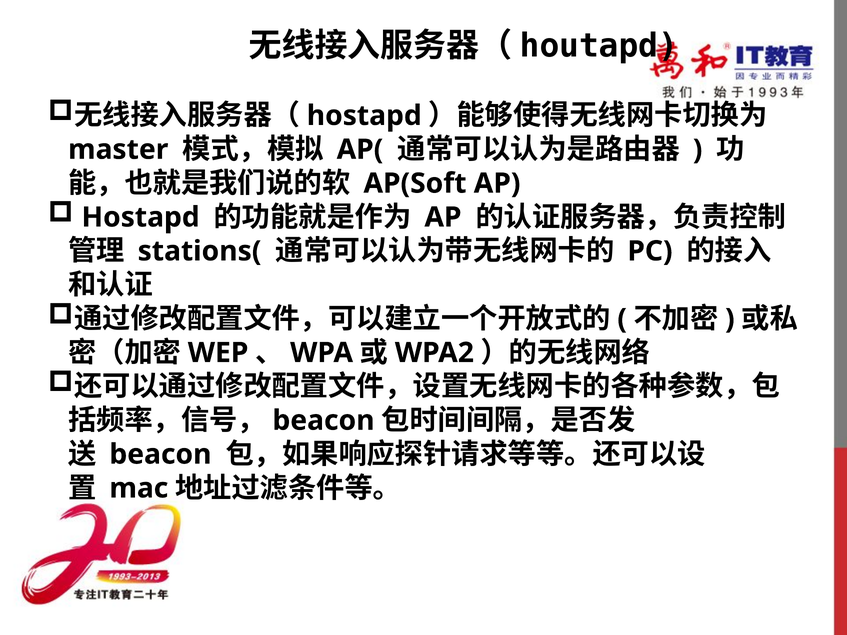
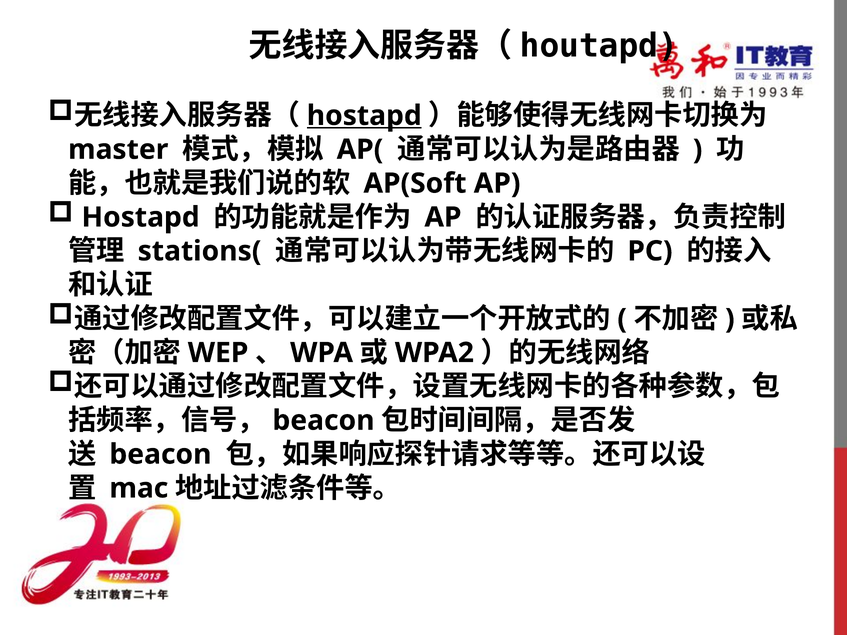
hostapd at (364, 116) underline: none -> present
